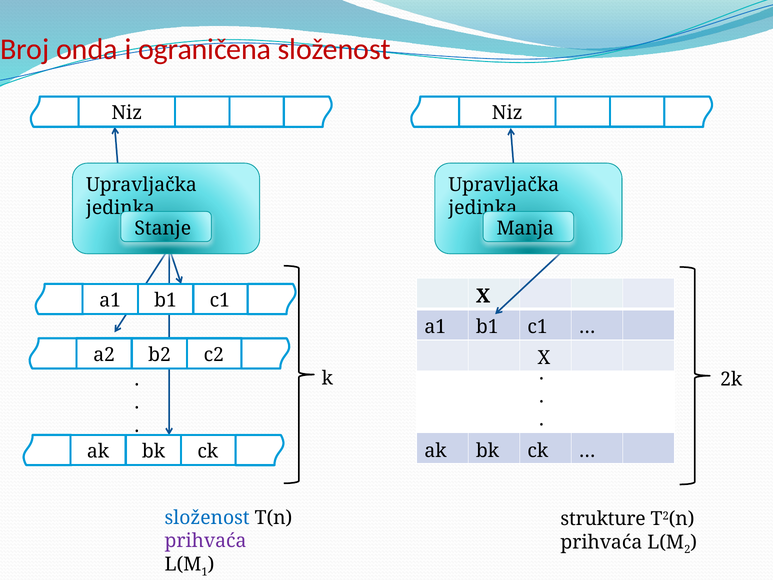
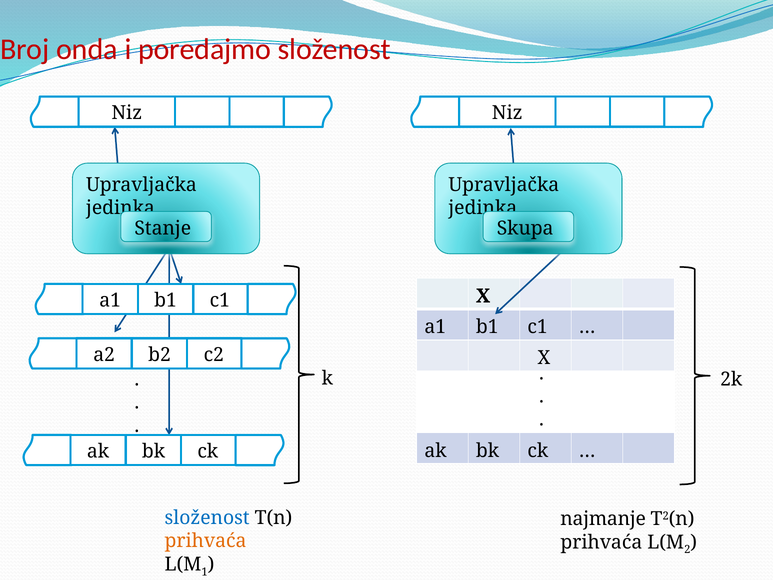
ograničena: ograničena -> poredajmo
Manja: Manja -> Skupa
strukture: strukture -> najmanje
prihvaća at (206, 541) colour: purple -> orange
